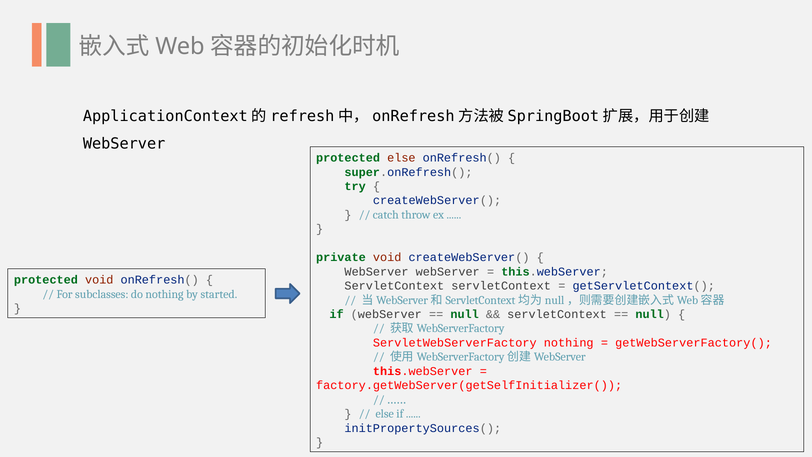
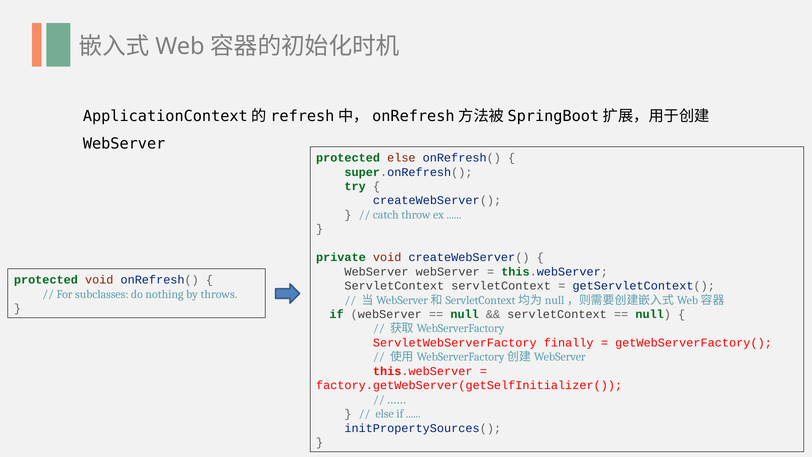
started: started -> throws
ServletWebServerFactory nothing: nothing -> finally
